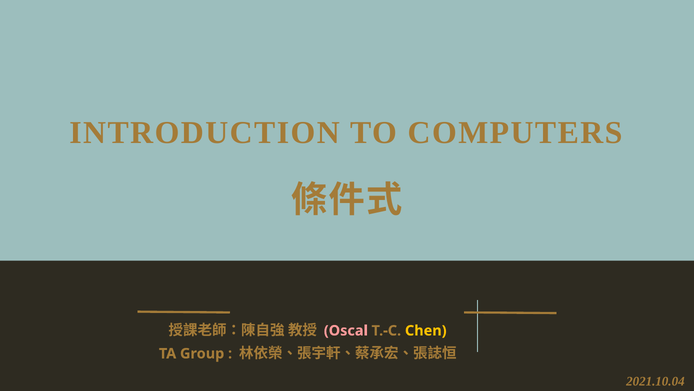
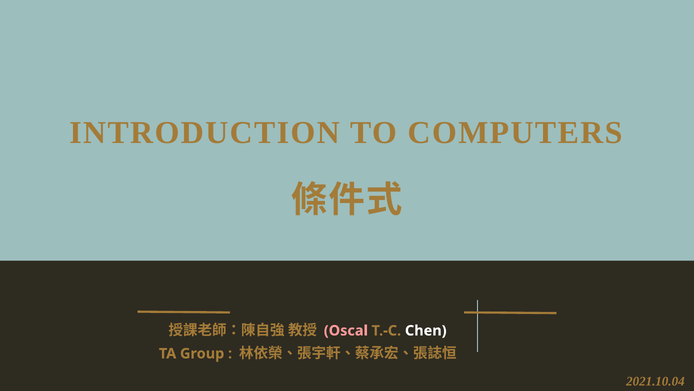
Chen colour: yellow -> white
